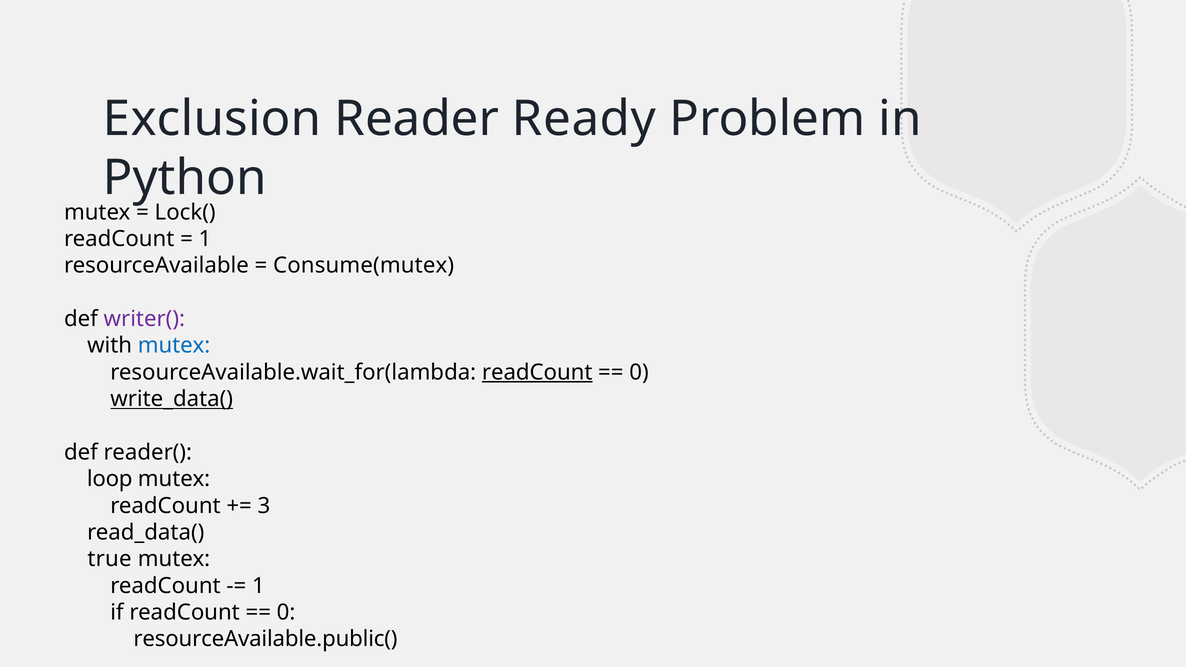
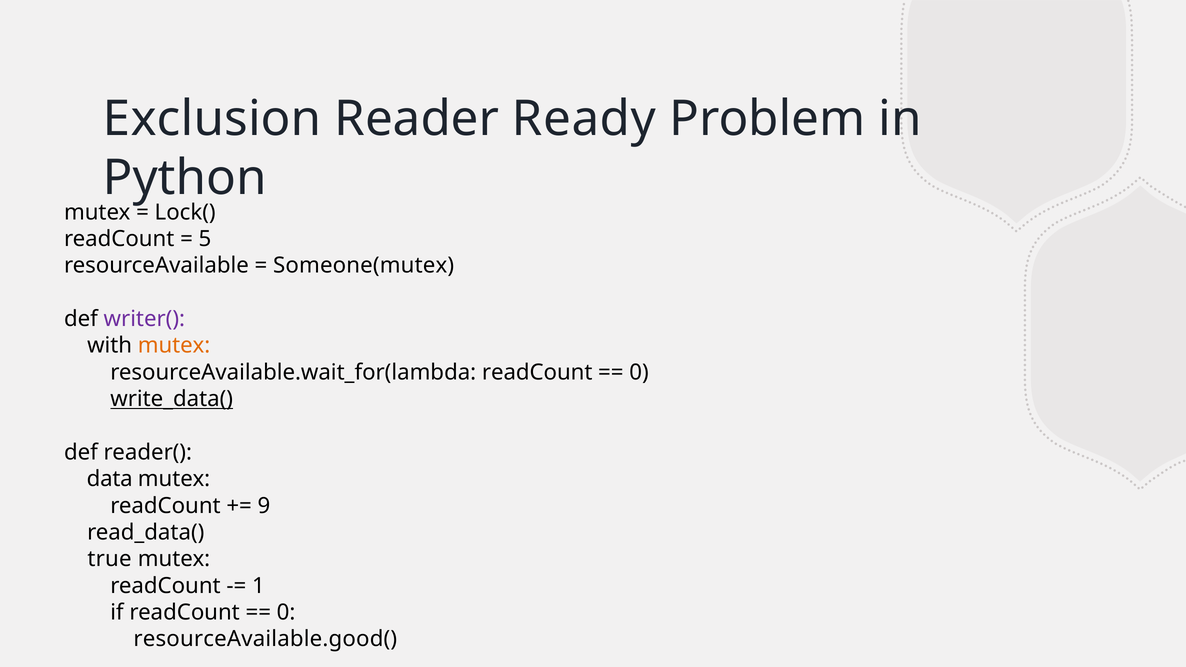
1 at (205, 239): 1 -> 5
Consume(mutex: Consume(mutex -> Someone(mutex
mutex at (174, 346) colour: blue -> orange
readCount at (537, 372) underline: present -> none
loop: loop -> data
3: 3 -> 9
resourceAvailable.public(: resourceAvailable.public( -> resourceAvailable.good(
